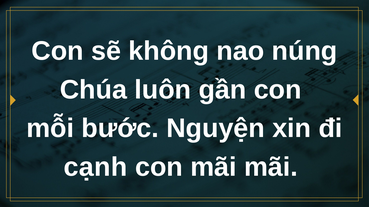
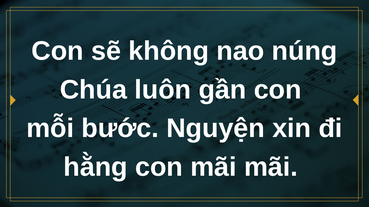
cạnh: cạnh -> hằng
